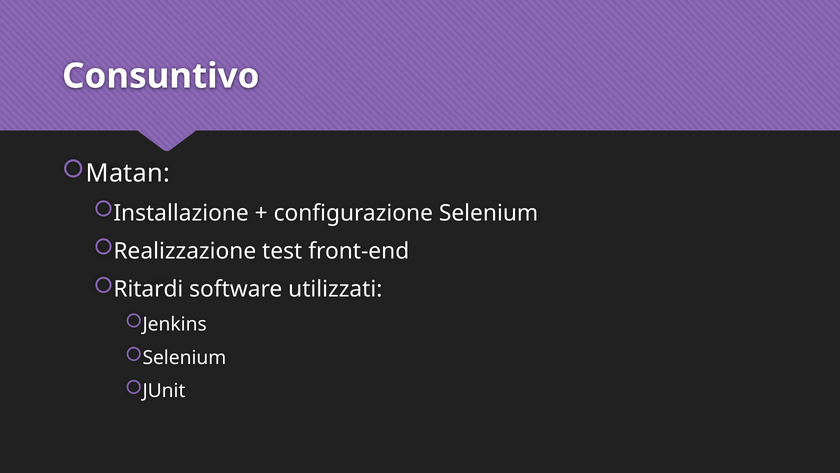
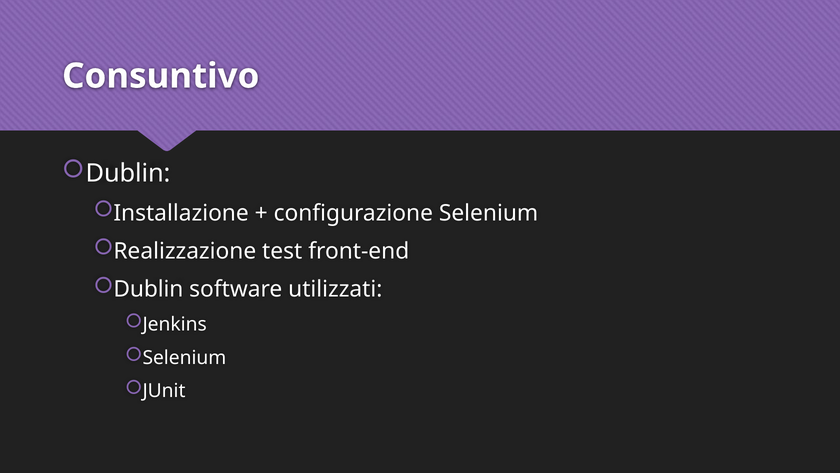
Matan at (128, 173): Matan -> Dublin
Ritardi at (148, 289): Ritardi -> Dublin
